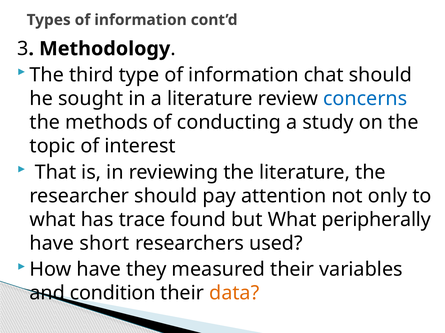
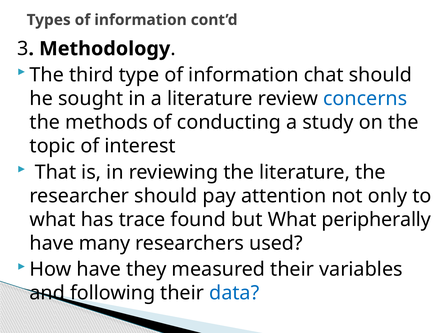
short: short -> many
condition: condition -> following
data colour: orange -> blue
